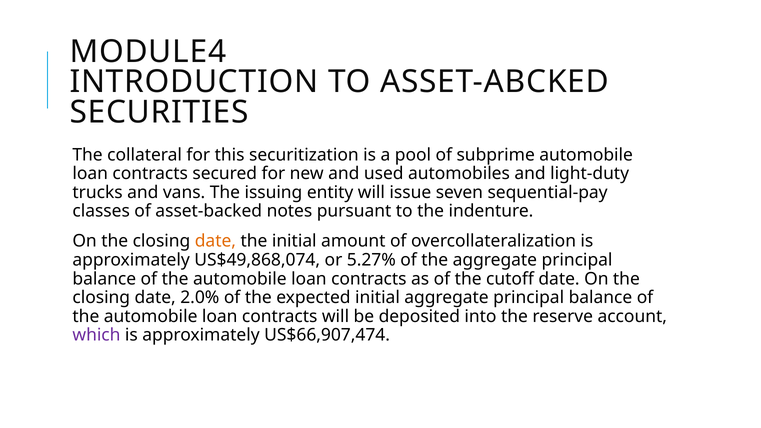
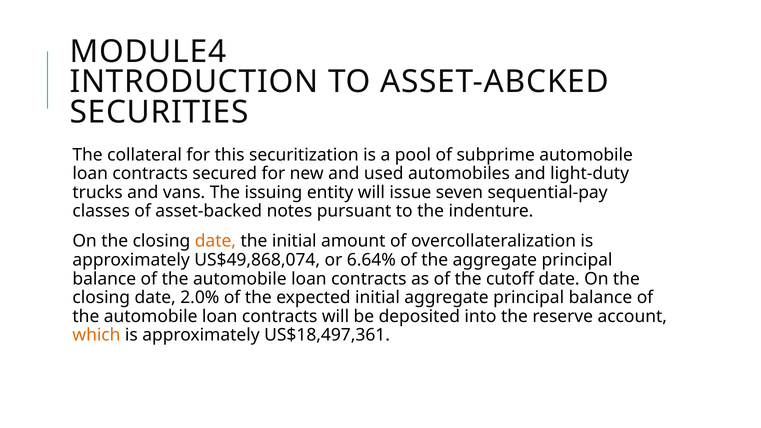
5.27%: 5.27% -> 6.64%
which colour: purple -> orange
US$66,907,474: US$66,907,474 -> US$18,497,361
